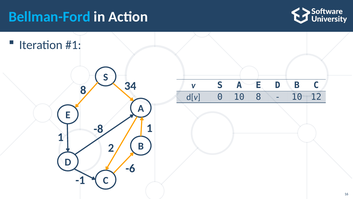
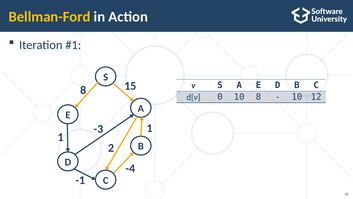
Bellman-Ford colour: light blue -> yellow
34: 34 -> 15
-8: -8 -> -3
-6: -6 -> -4
